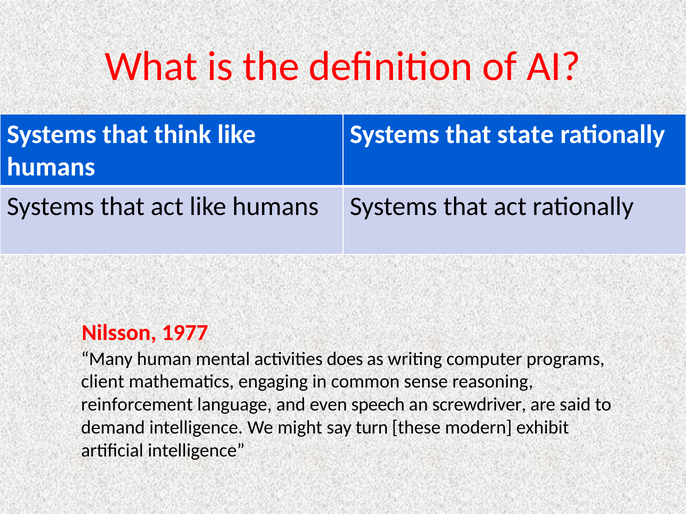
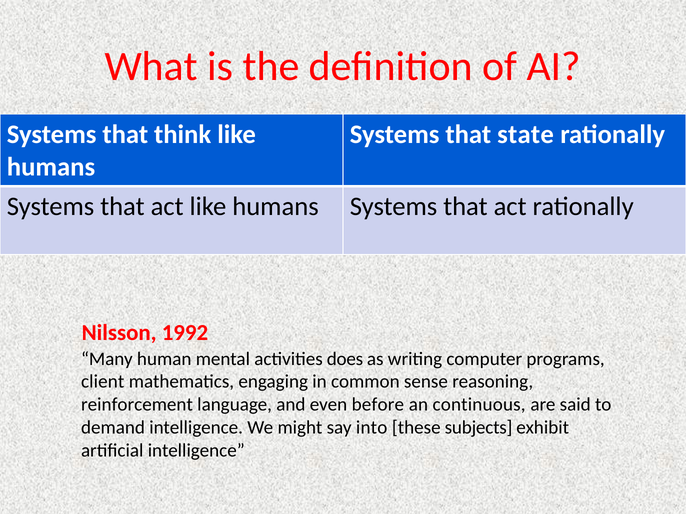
1977: 1977 -> 1992
speech: speech -> before
screwdriver: screwdriver -> continuous
turn: turn -> into
modern: modern -> subjects
